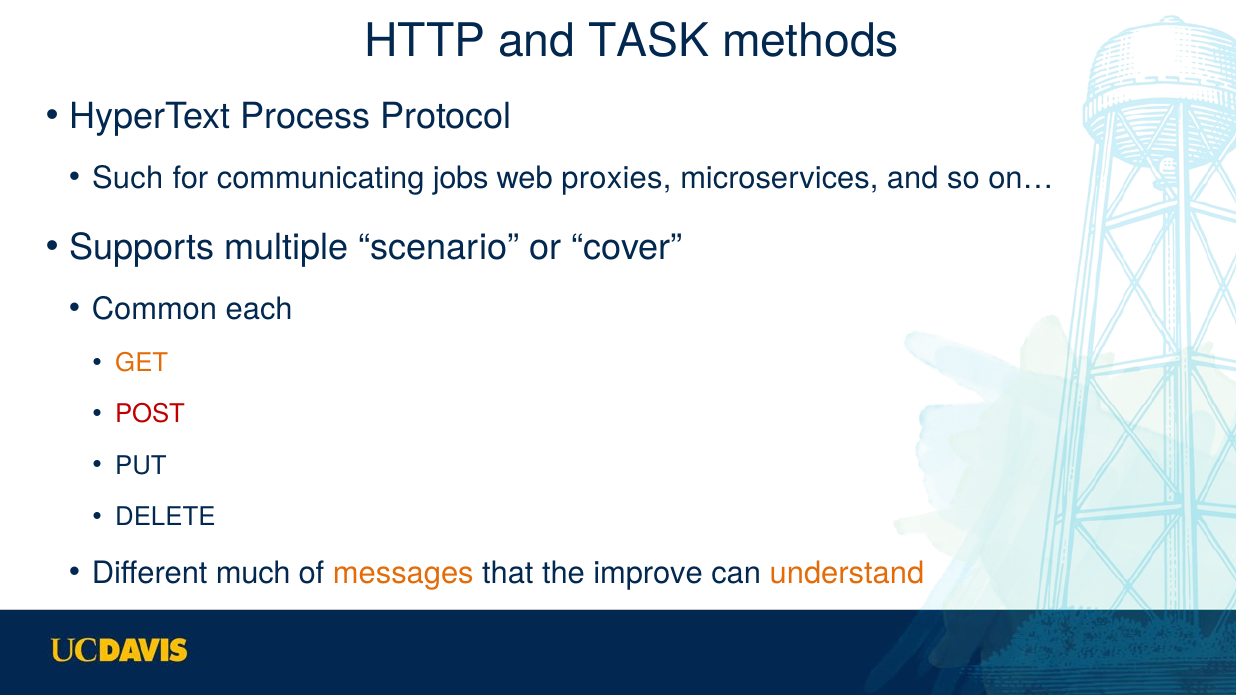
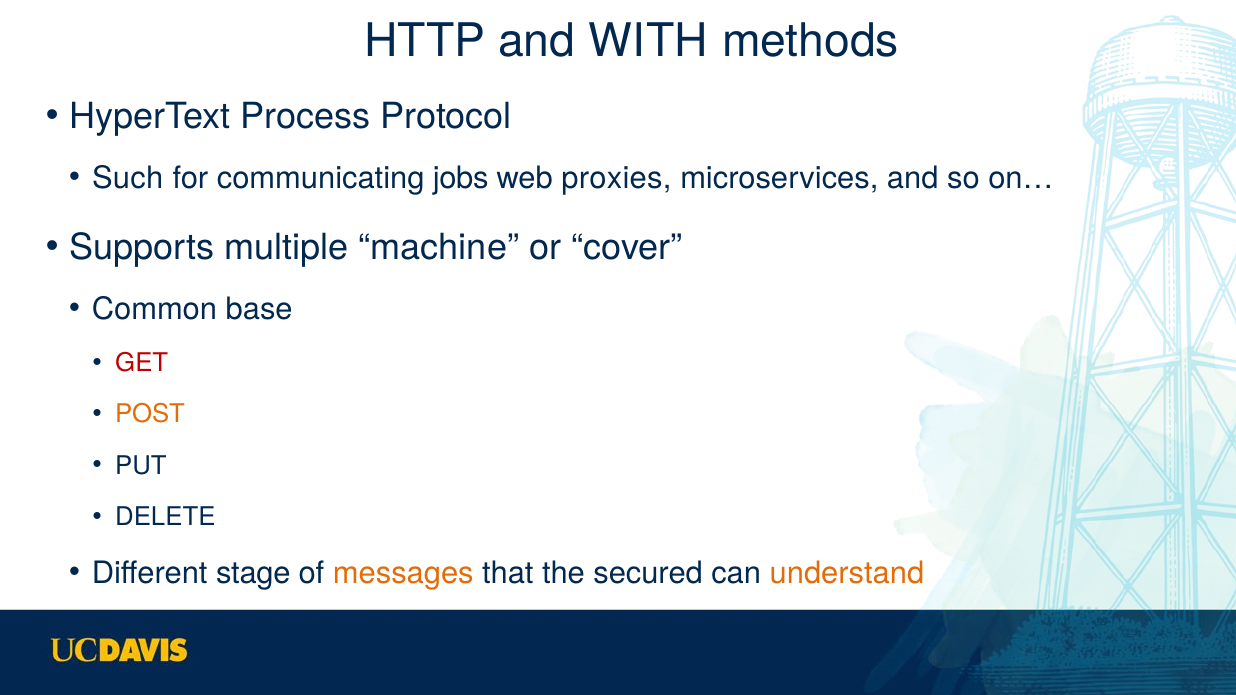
TASK: TASK -> WITH
scenario: scenario -> machine
each: each -> base
GET colour: orange -> red
POST colour: red -> orange
much: much -> stage
improve: improve -> secured
